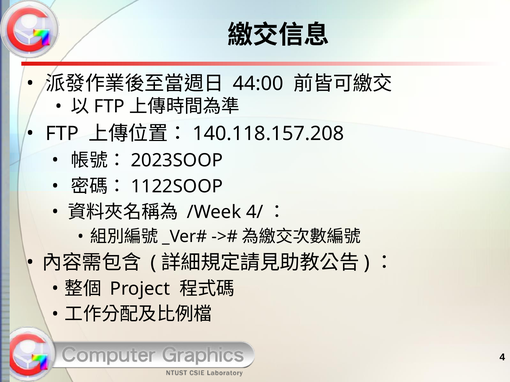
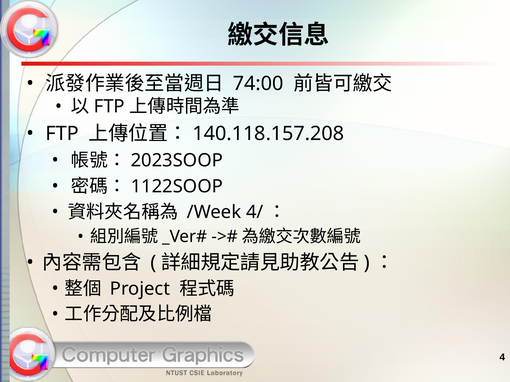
44:00: 44:00 -> 74:00
